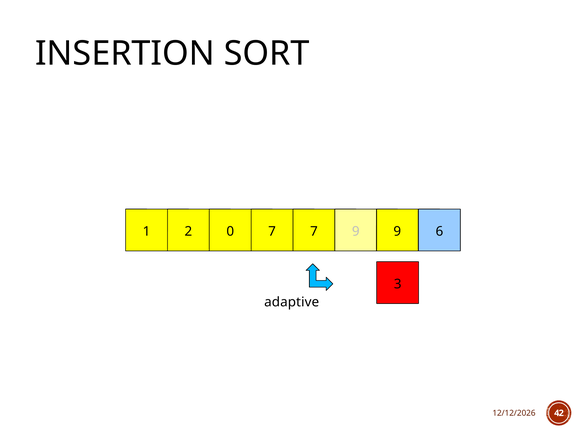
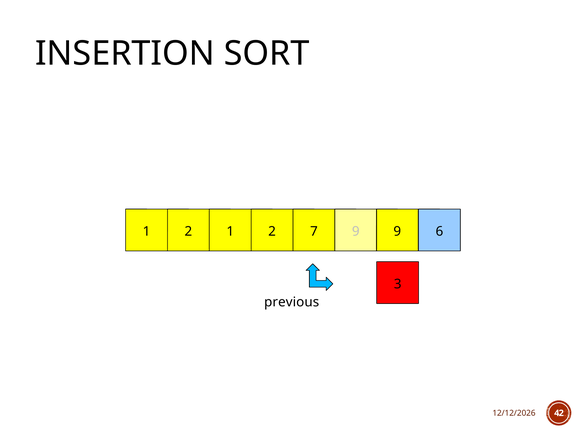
1 0: 0 -> 1
2 7: 7 -> 2
adaptive: adaptive -> previous
